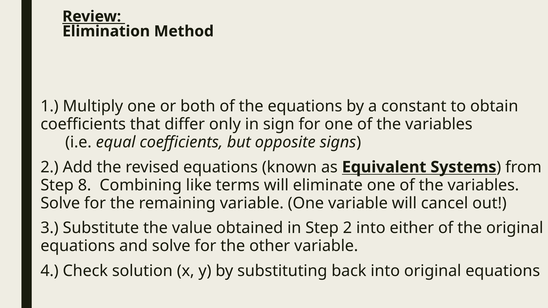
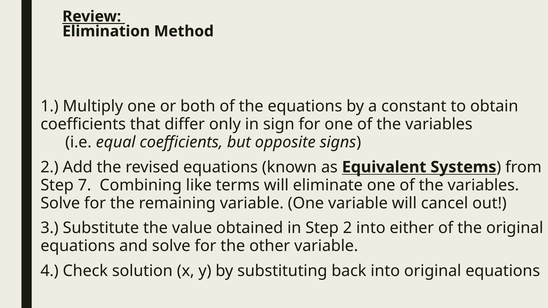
8: 8 -> 7
